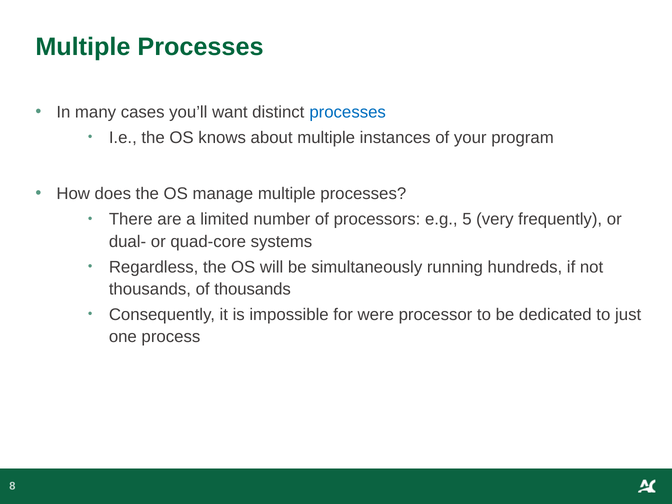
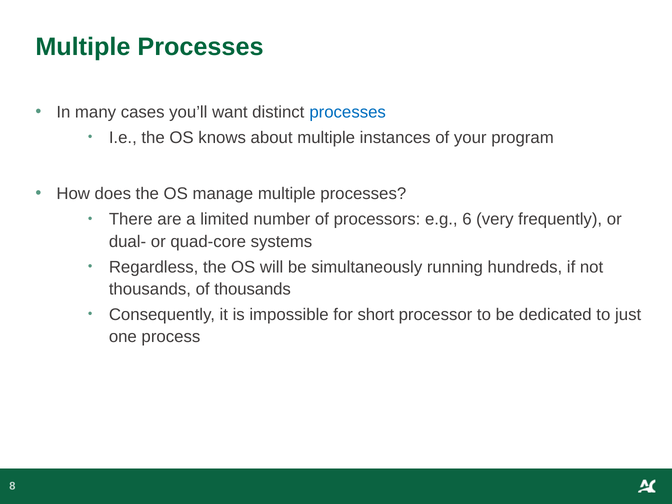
5: 5 -> 6
were: were -> short
